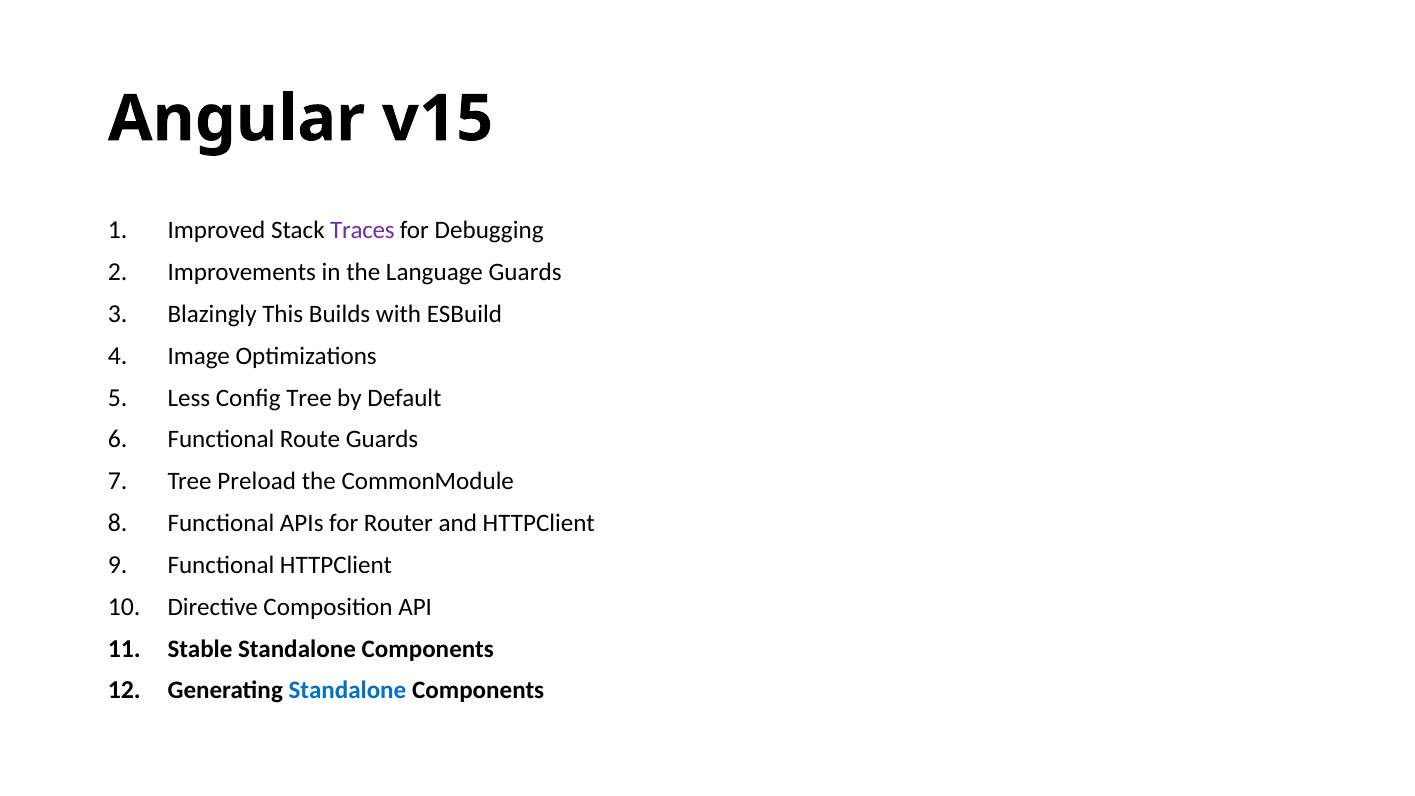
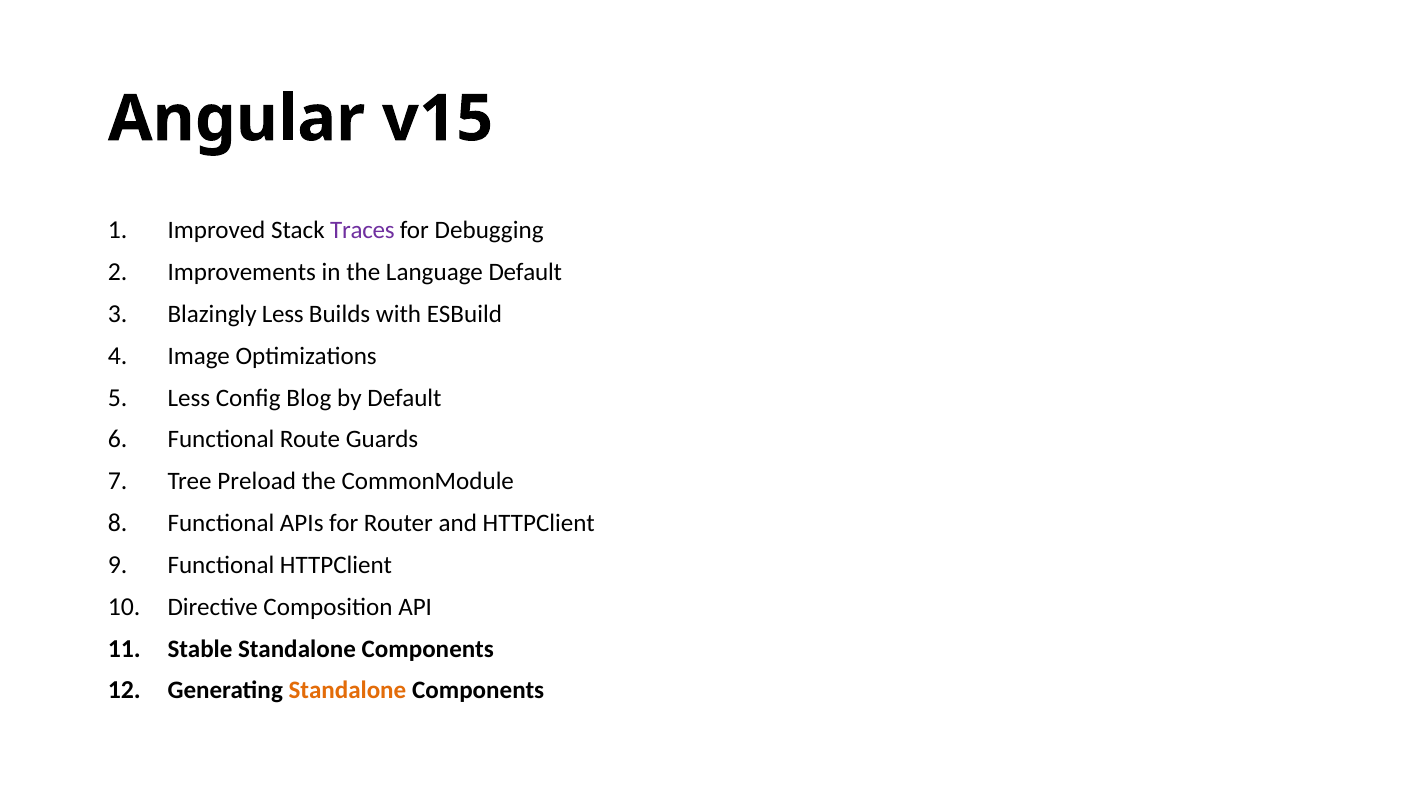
Language Guards: Guards -> Default
Blazingly This: This -> Less
Config Tree: Tree -> Blog
Standalone at (347, 691) colour: blue -> orange
